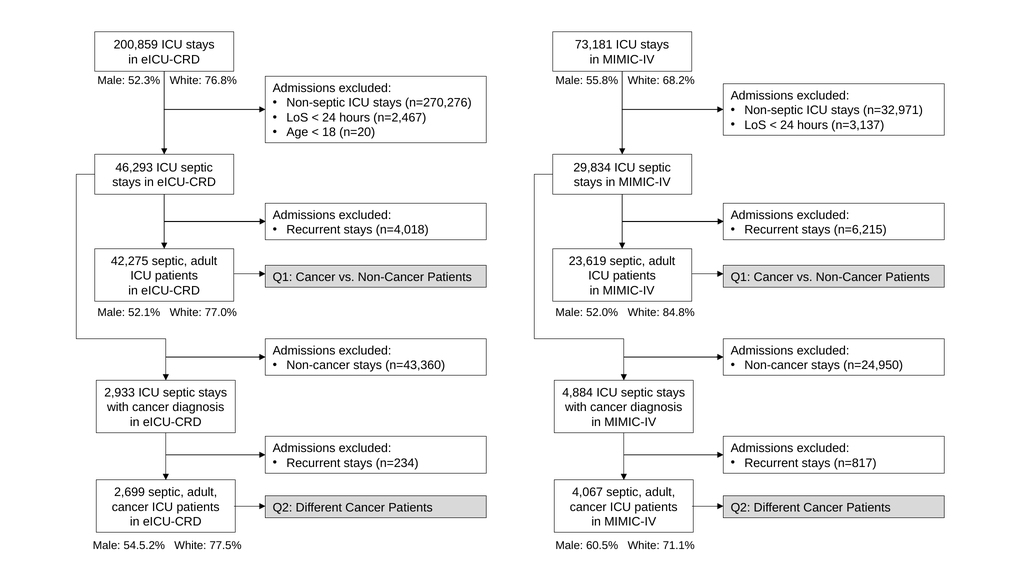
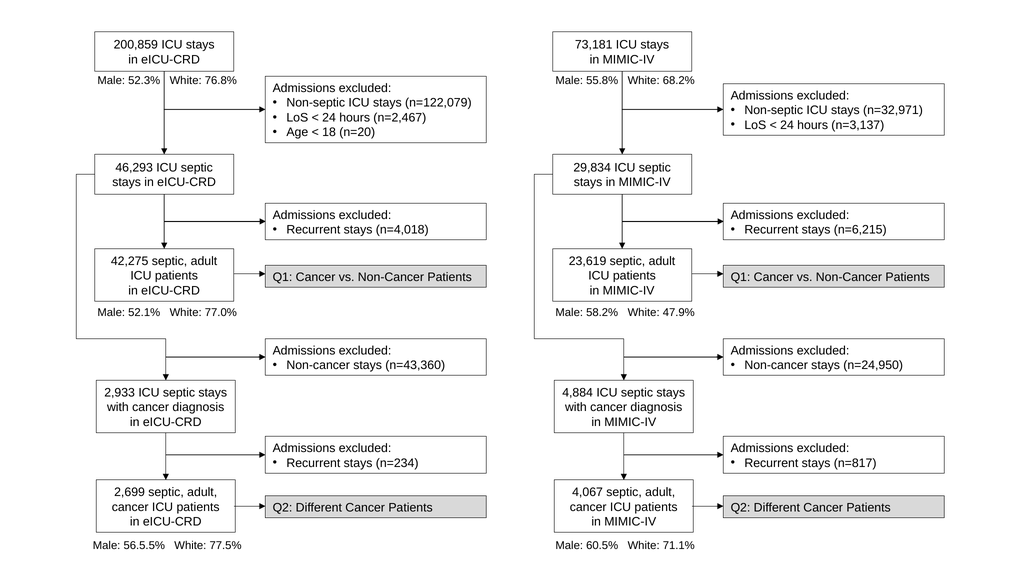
n=270,276: n=270,276 -> n=122,079
52.0%: 52.0% -> 58.2%
84.8%: 84.8% -> 47.9%
54.5.2%: 54.5.2% -> 56.5.5%
